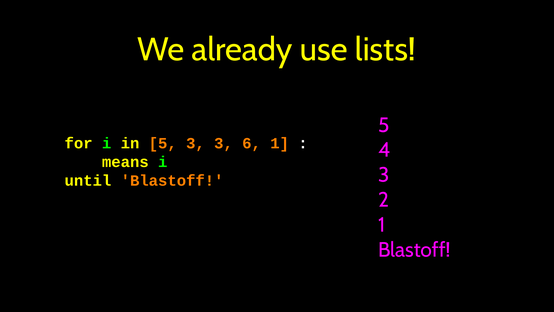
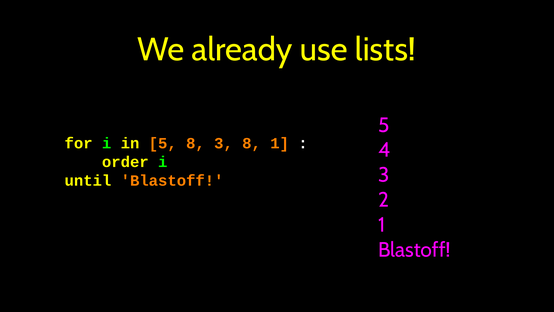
5 3: 3 -> 8
3 6: 6 -> 8
means: means -> order
